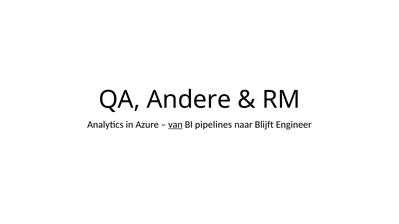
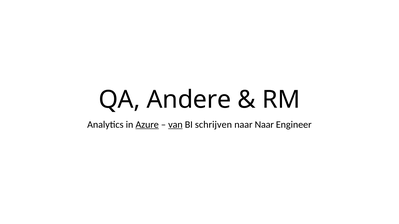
Azure underline: none -> present
pipelines: pipelines -> schrijven
naar Blijft: Blijft -> Naar
